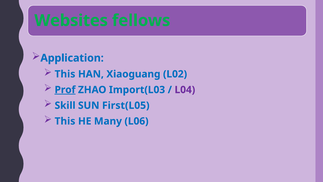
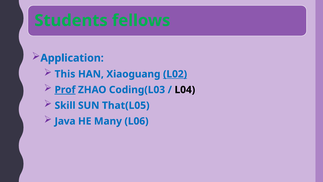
Websites: Websites -> Students
L02 underline: none -> present
Import(L03: Import(L03 -> Coding(L03
L04 colour: purple -> black
First(L05: First(L05 -> That(L05
This at (65, 121): This -> Java
